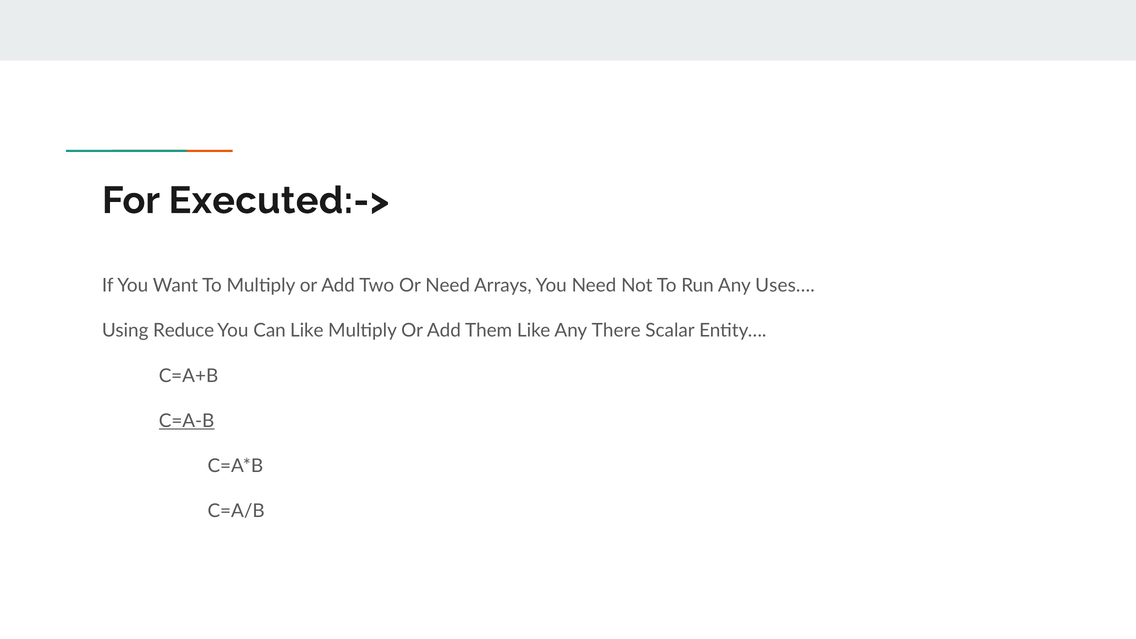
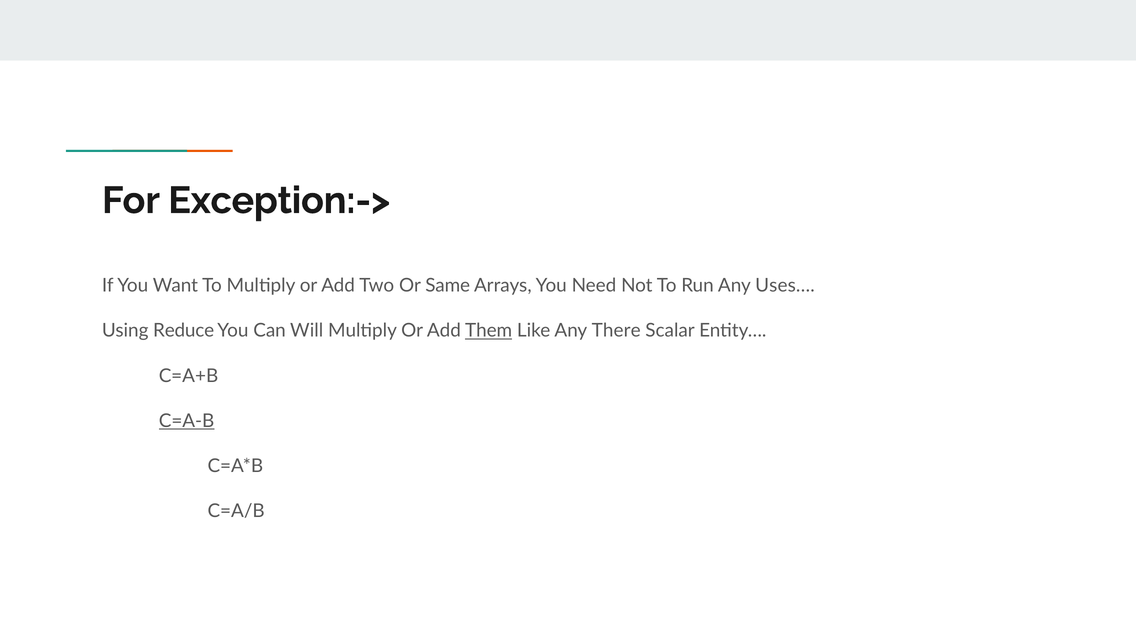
Executed:->: Executed:-> -> Exception:->
Or Need: Need -> Same
Can Like: Like -> Will
Them underline: none -> present
